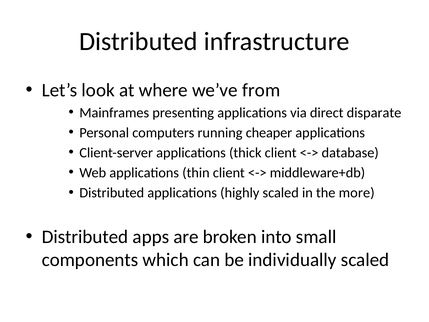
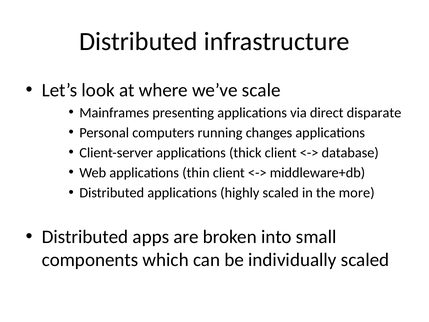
from: from -> scale
cheaper: cheaper -> changes
